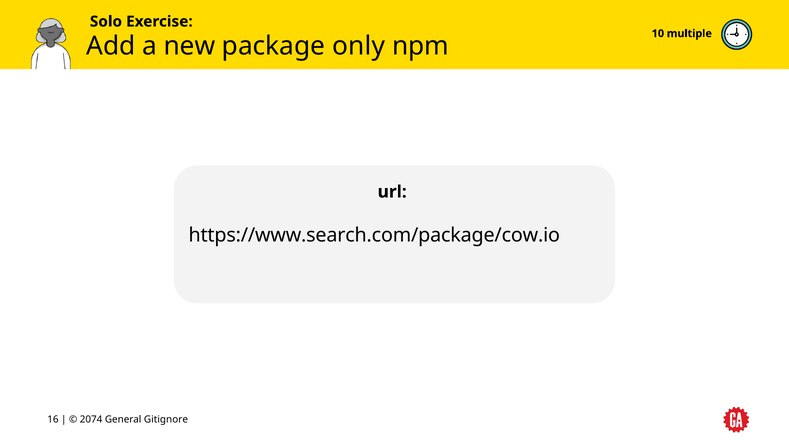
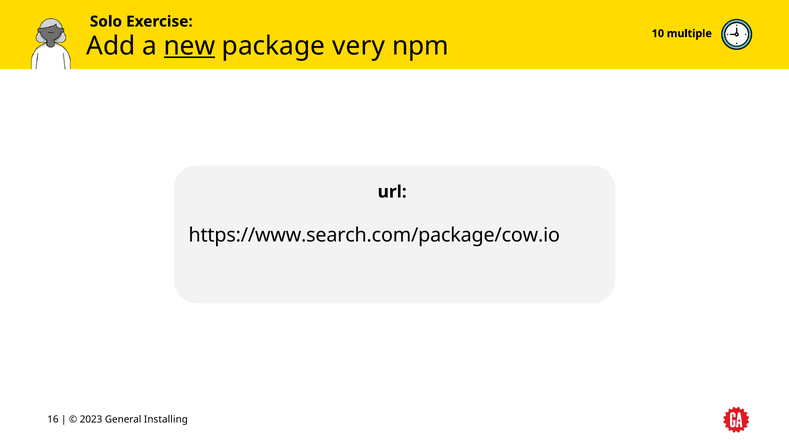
new underline: none -> present
only: only -> very
2074: 2074 -> 2023
Gitignore: Gitignore -> Installing
